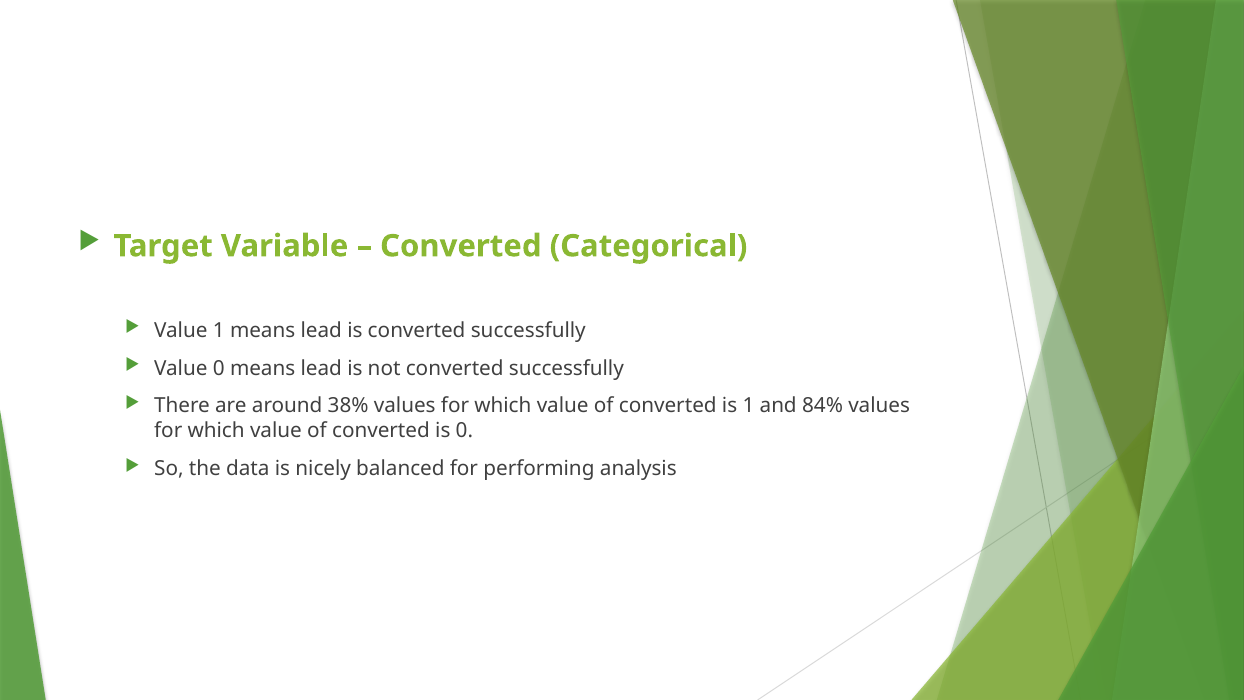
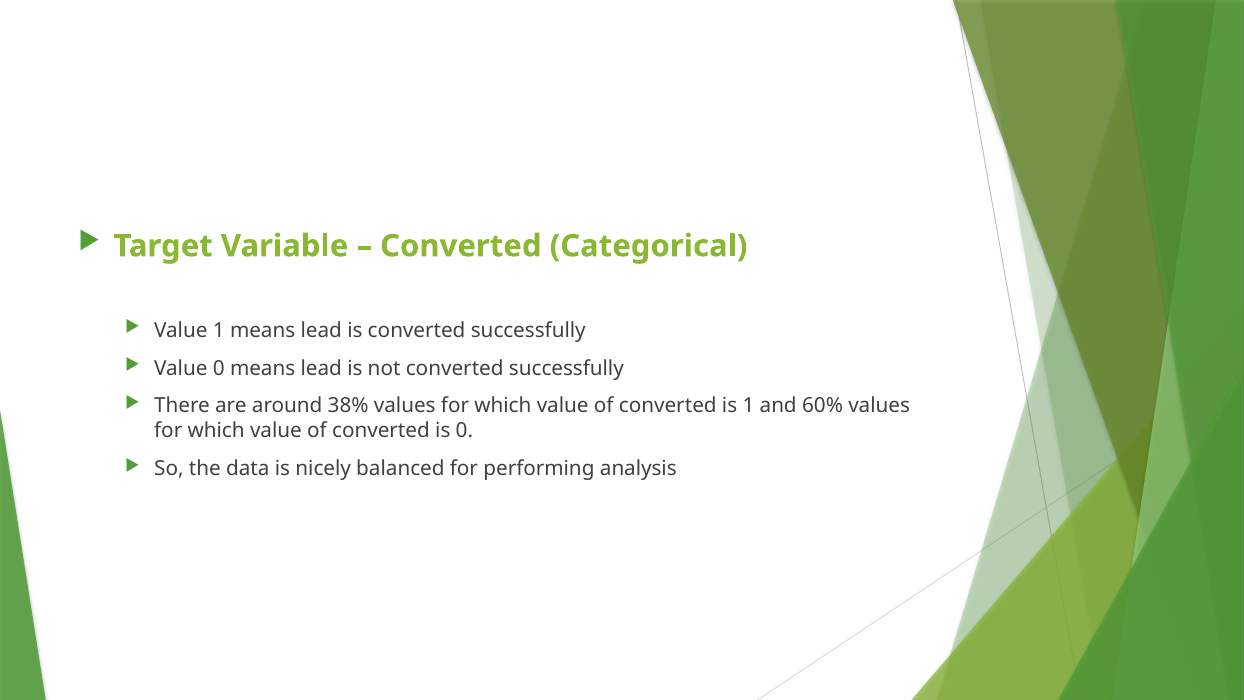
84%: 84% -> 60%
